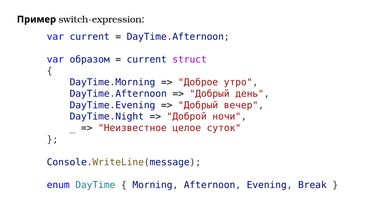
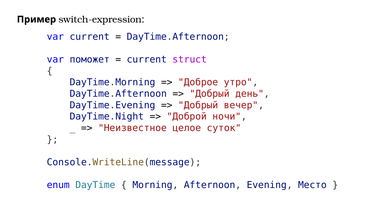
образом: образом -> поможет
Break: Break -> Место
